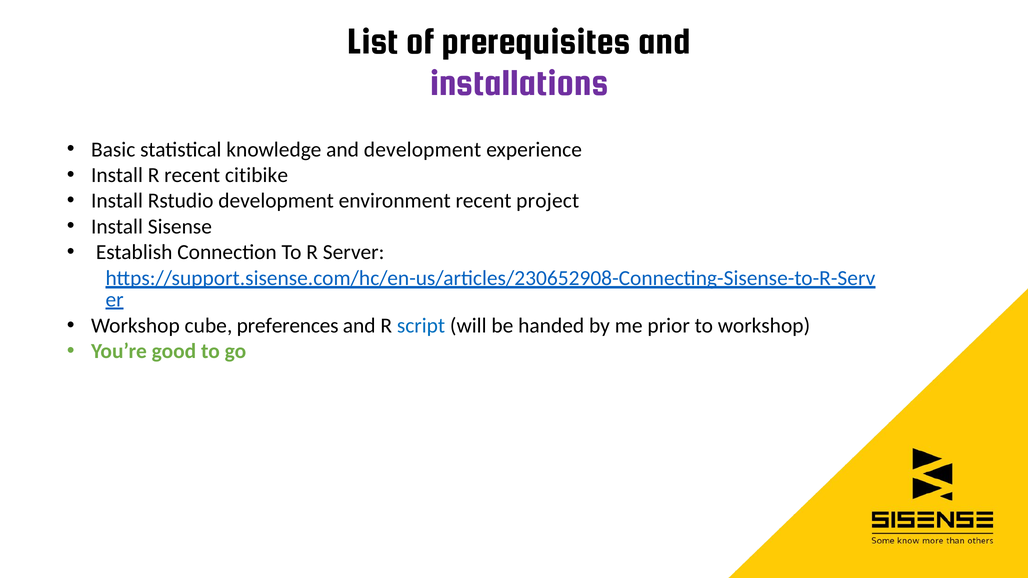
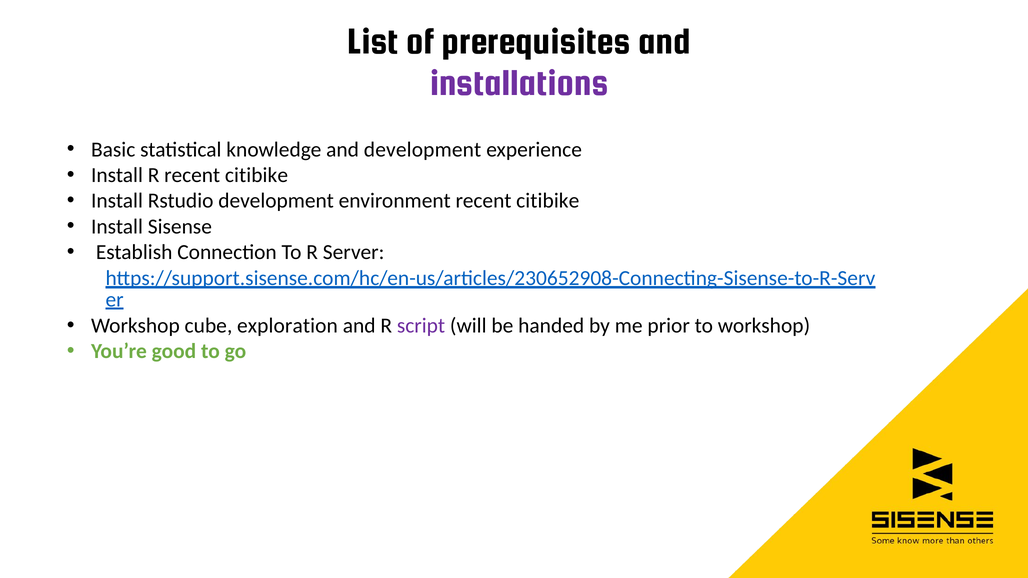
environment recent project: project -> citibike
preferences: preferences -> exploration
script colour: blue -> purple
